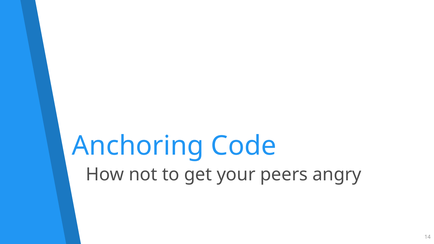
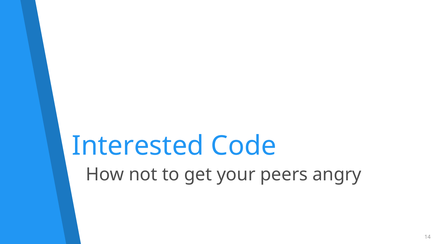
Anchoring: Anchoring -> Interested
